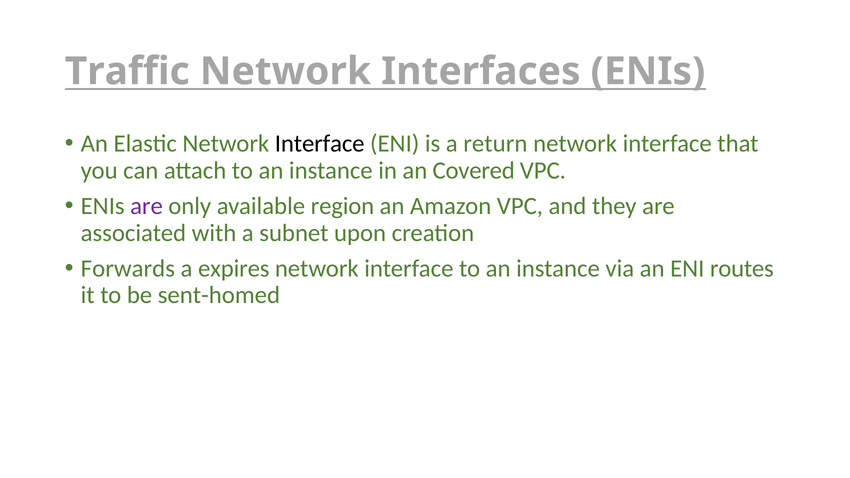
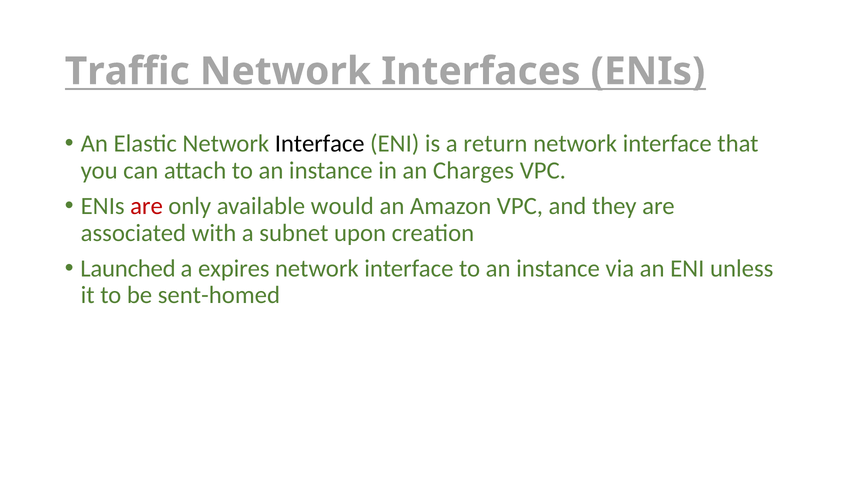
Covered: Covered -> Charges
are at (147, 206) colour: purple -> red
region: region -> would
Forwards: Forwards -> Launched
routes: routes -> unless
